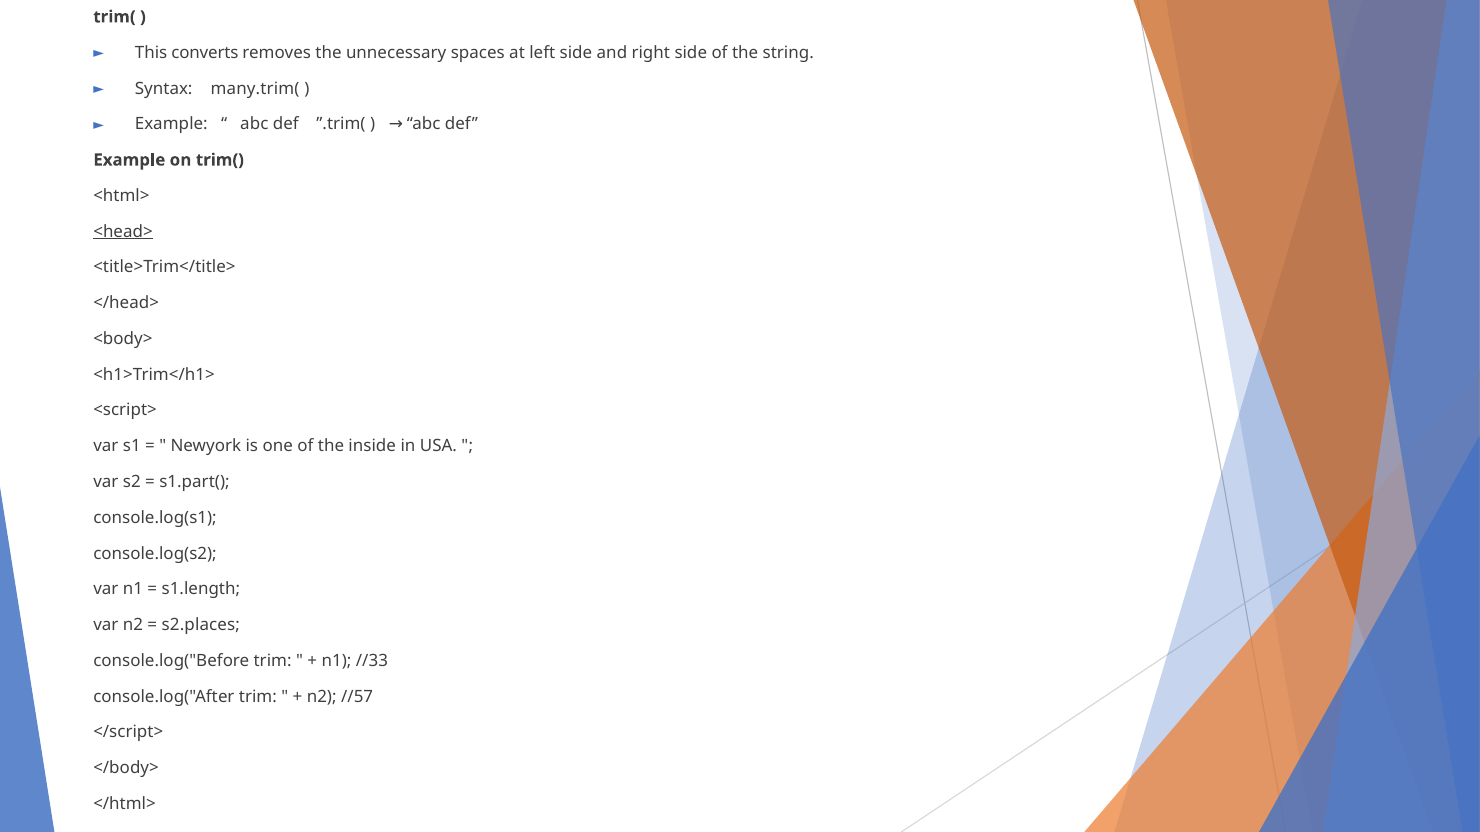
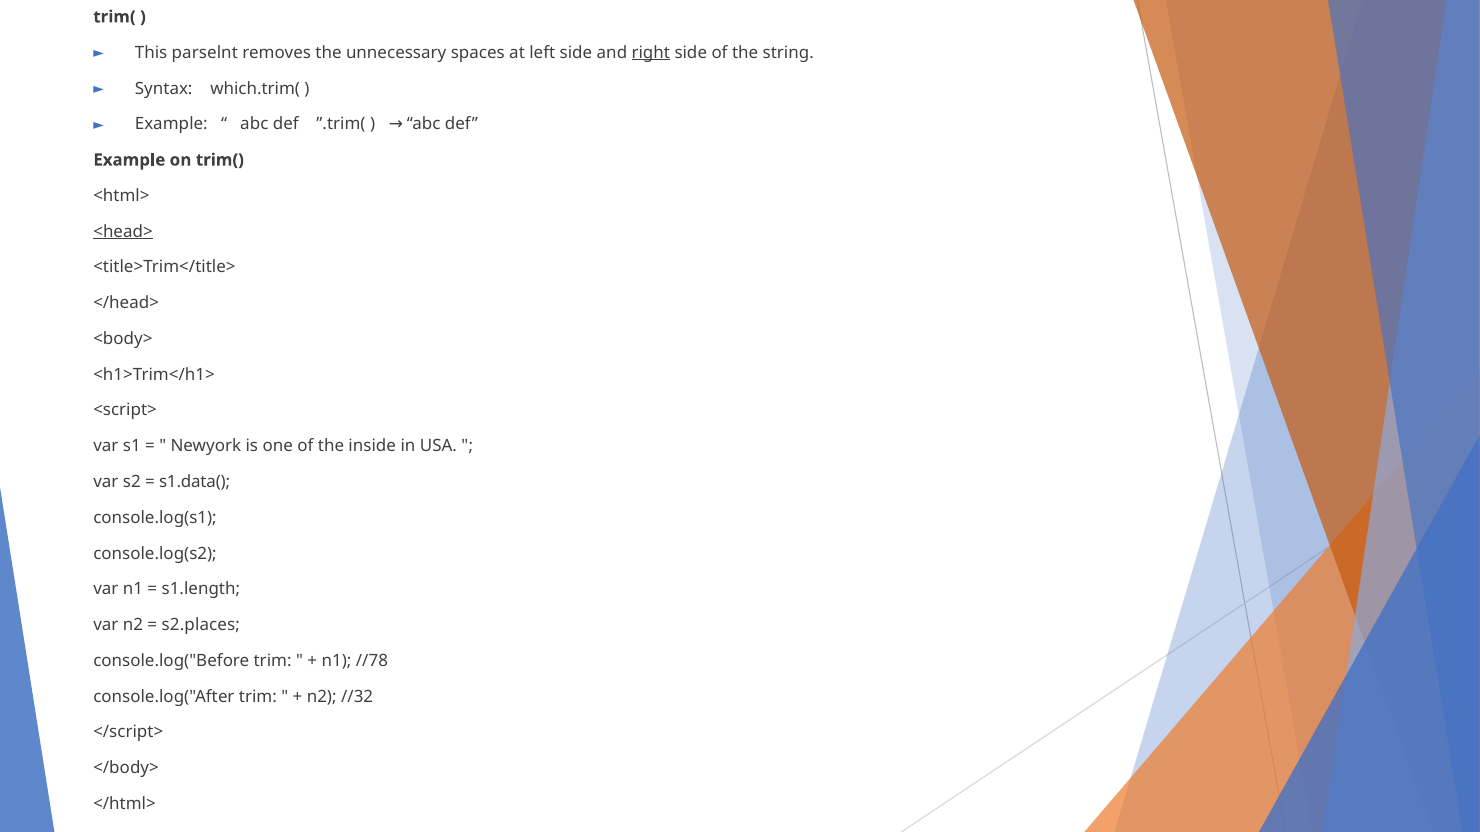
converts: converts -> parselnt
right underline: none -> present
many.trim(: many.trim( -> which.trim(
s1.part(: s1.part( -> s1.data(
//33: //33 -> //78
//57: //57 -> //32
